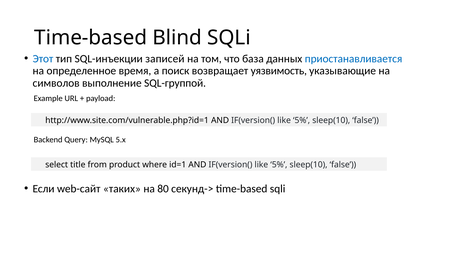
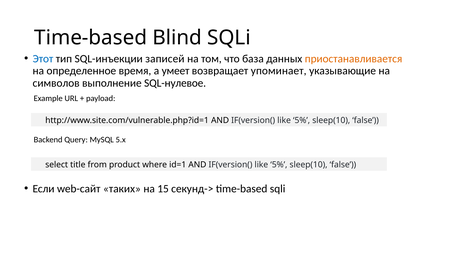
приостанавливается colour: blue -> orange
поиск: поиск -> умеет
уязвимость: уязвимость -> упоминает
SQL-группой: SQL-группой -> SQL-нулевое
80: 80 -> 15
